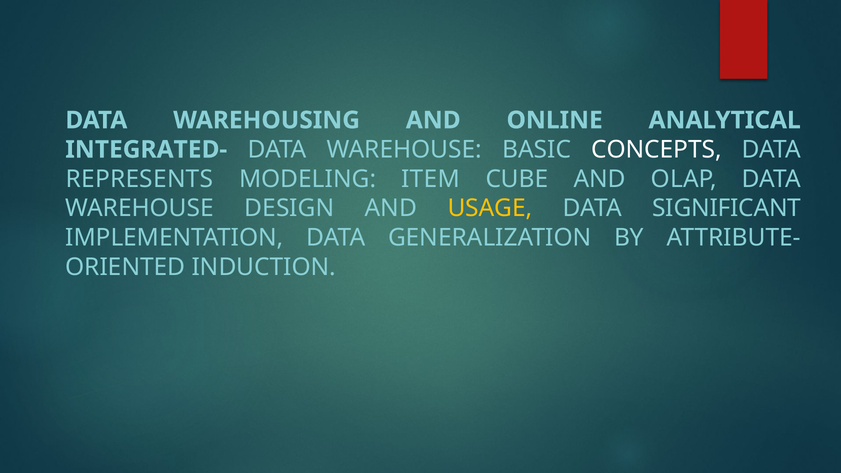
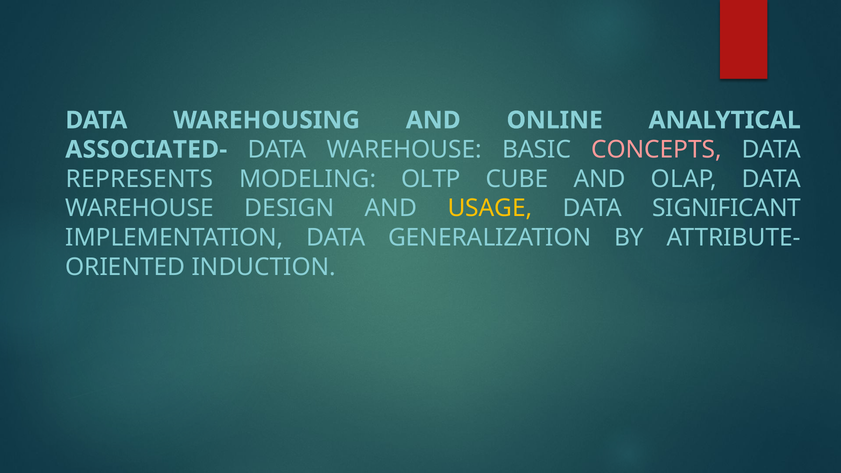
INTEGRATED-: INTEGRATED- -> ASSOCIATED-
CONCEPTS colour: white -> pink
ITEM: ITEM -> OLTP
